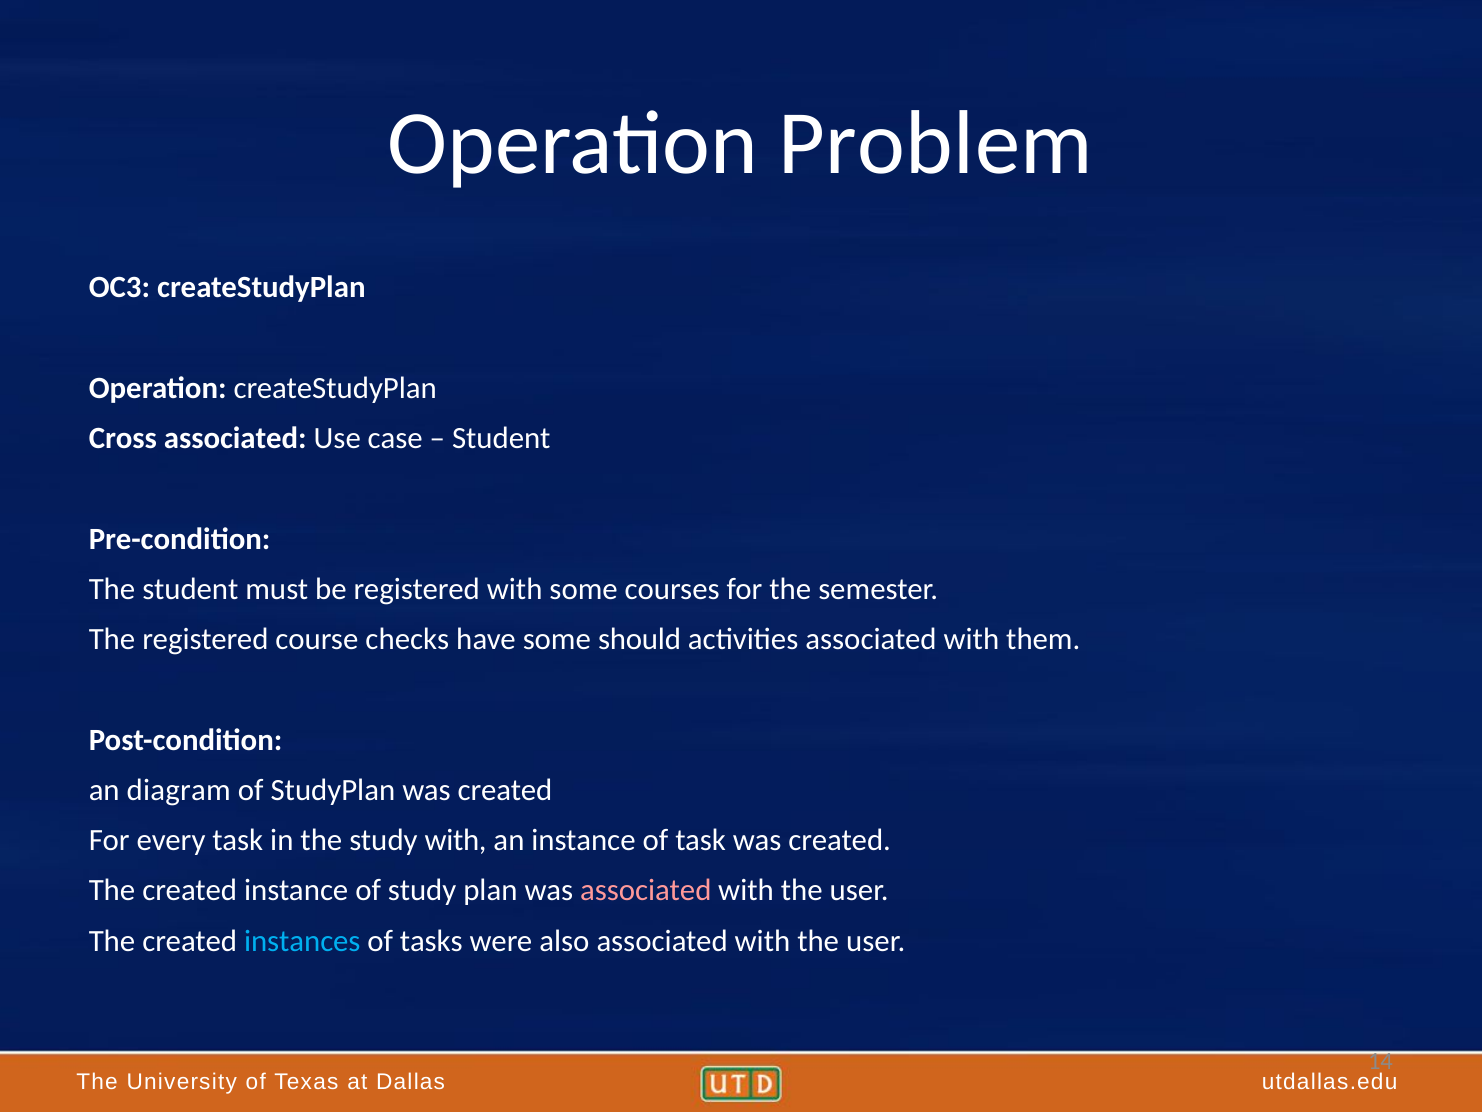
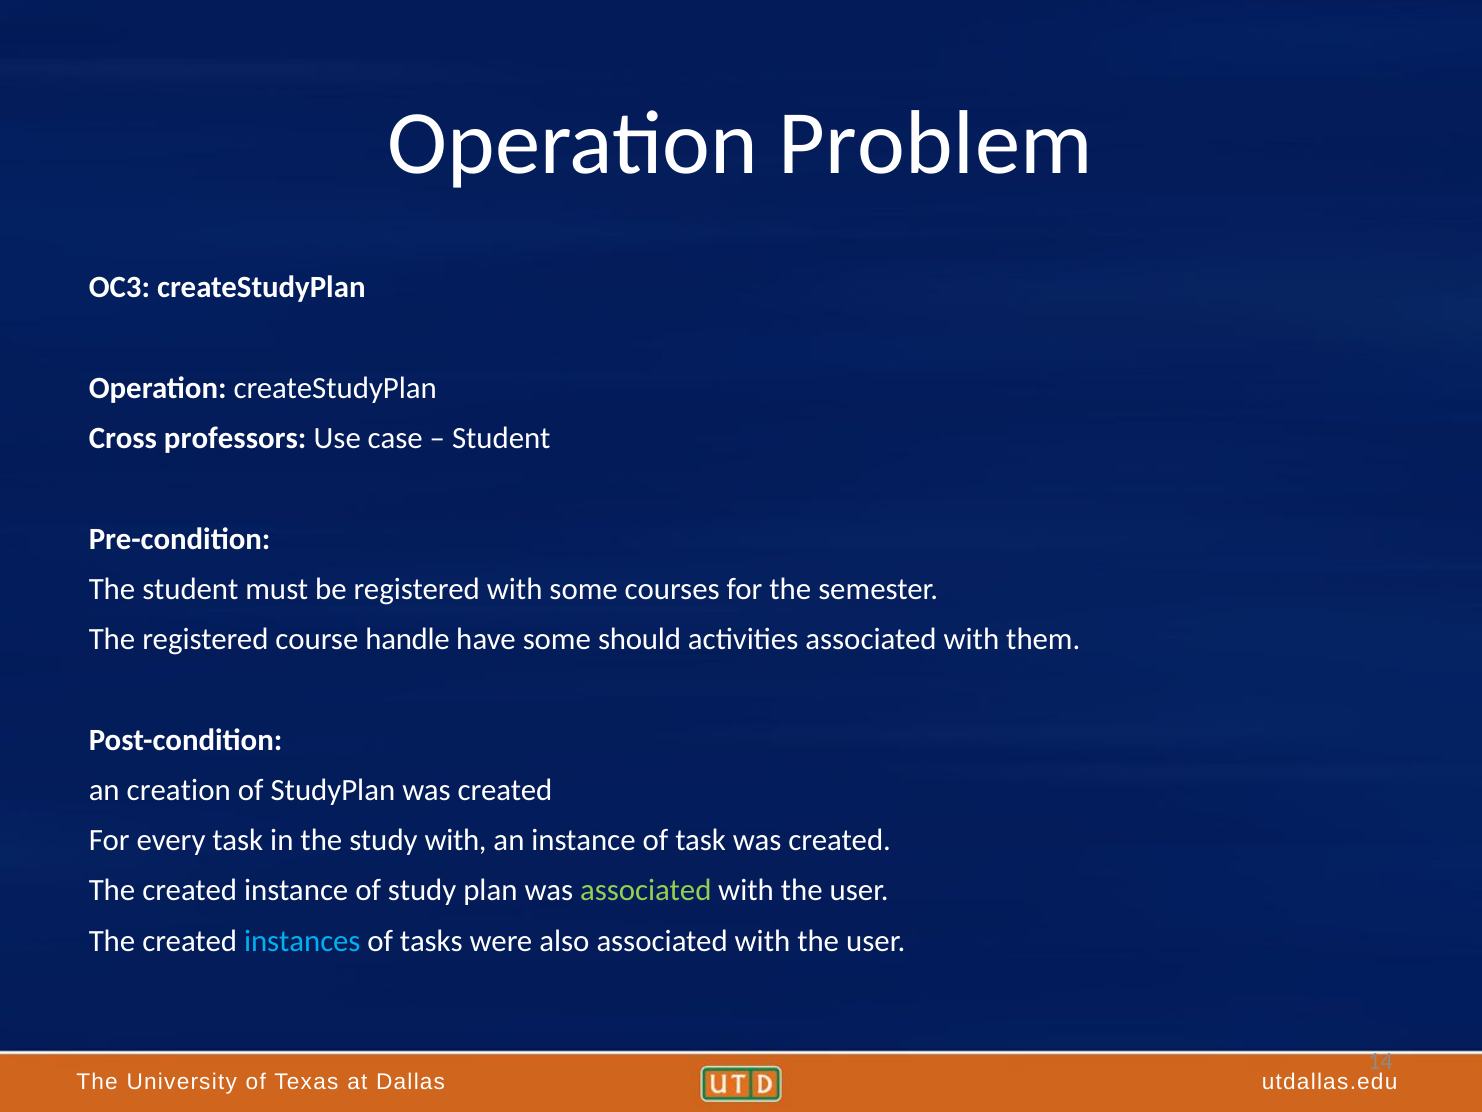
Cross associated: associated -> professors
checks: checks -> handle
diagram: diagram -> creation
associated at (646, 890) colour: pink -> light green
